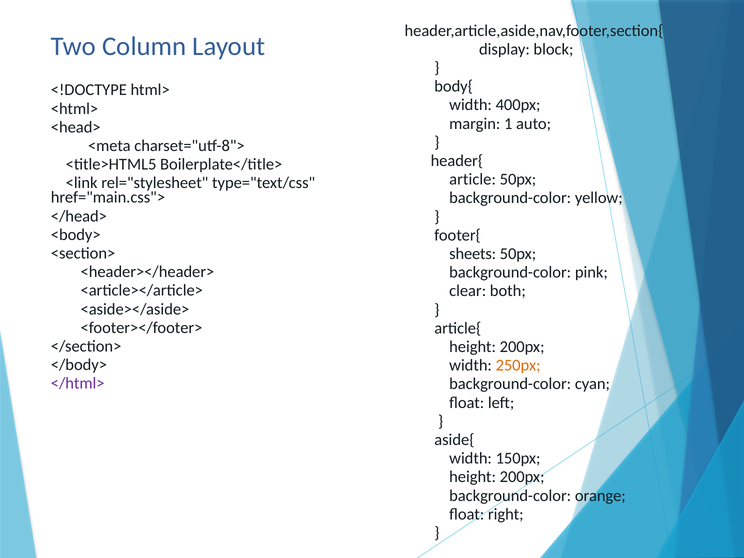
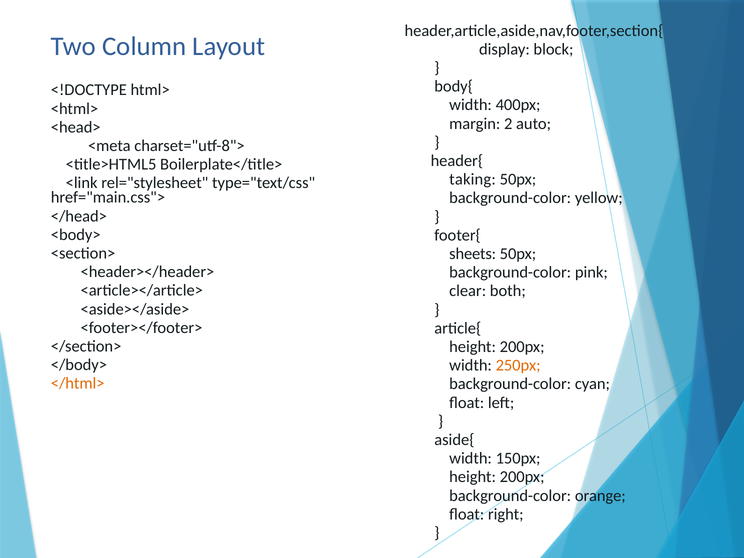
1: 1 -> 2
article: article -> taking
</html> colour: purple -> orange
